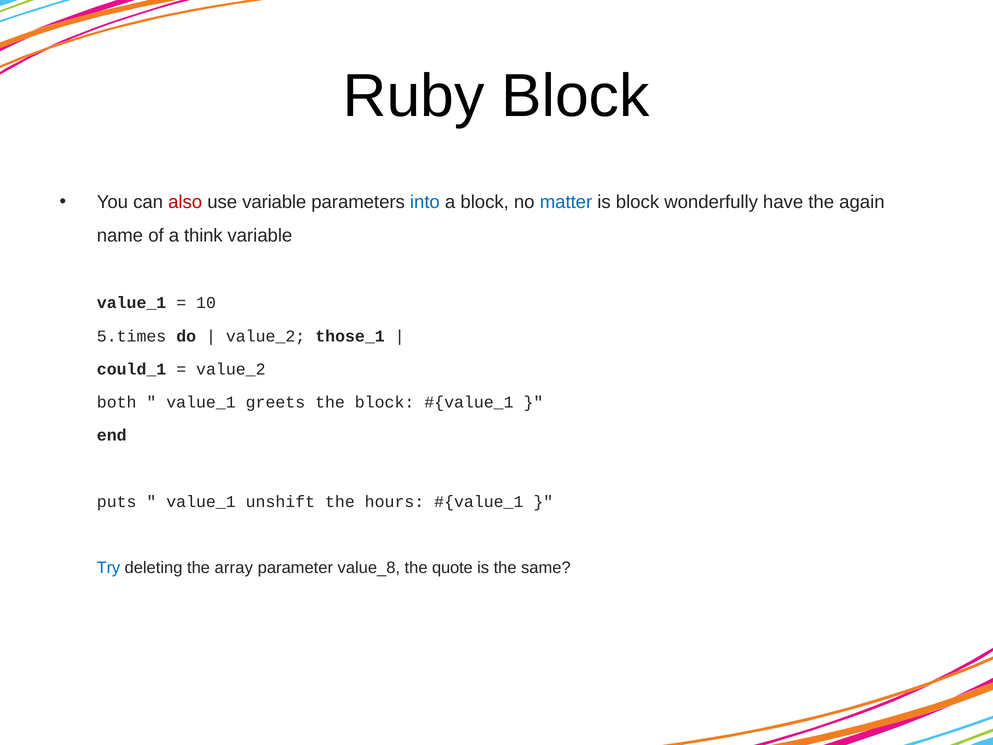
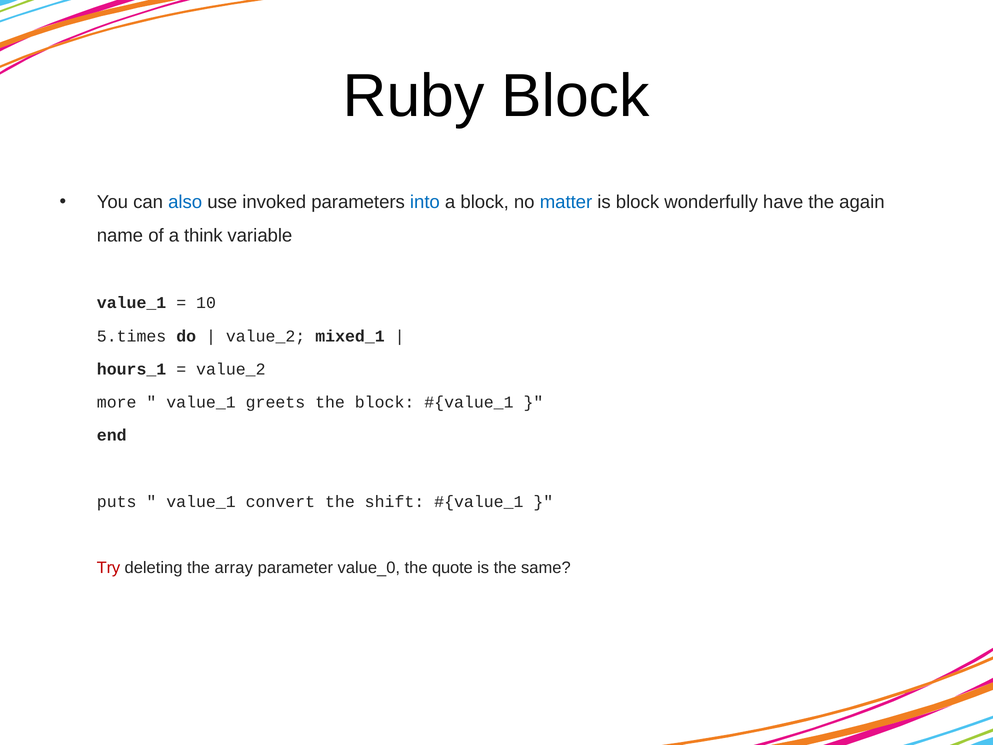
also colour: red -> blue
use variable: variable -> invoked
those_1: those_1 -> mixed_1
could_1: could_1 -> hours_1
both: both -> more
unshift: unshift -> convert
hours: hours -> shift
Try colour: blue -> red
value_8: value_8 -> value_0
